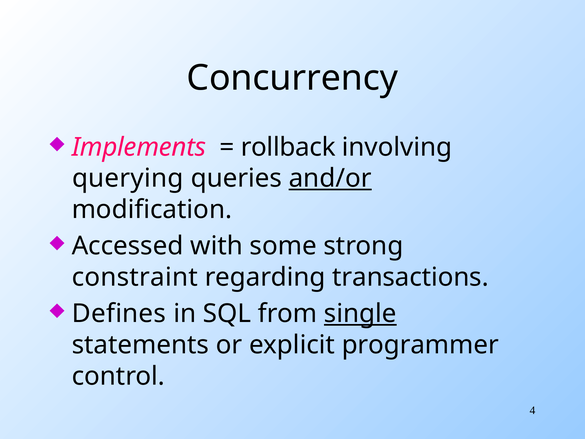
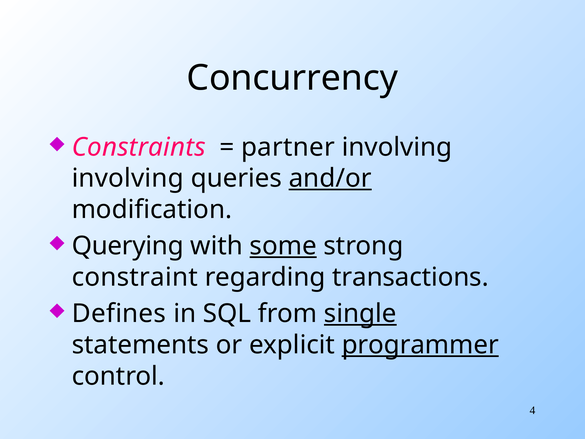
Implements: Implements -> Constraints
rollback: rollback -> partner
querying at (128, 178): querying -> involving
Accessed: Accessed -> Querying
some underline: none -> present
programmer underline: none -> present
